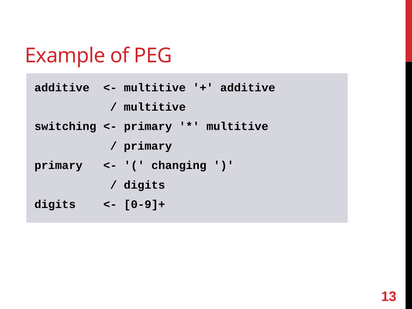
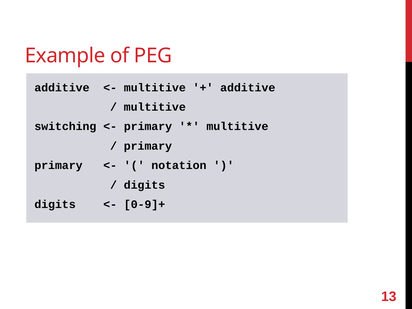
changing: changing -> notation
